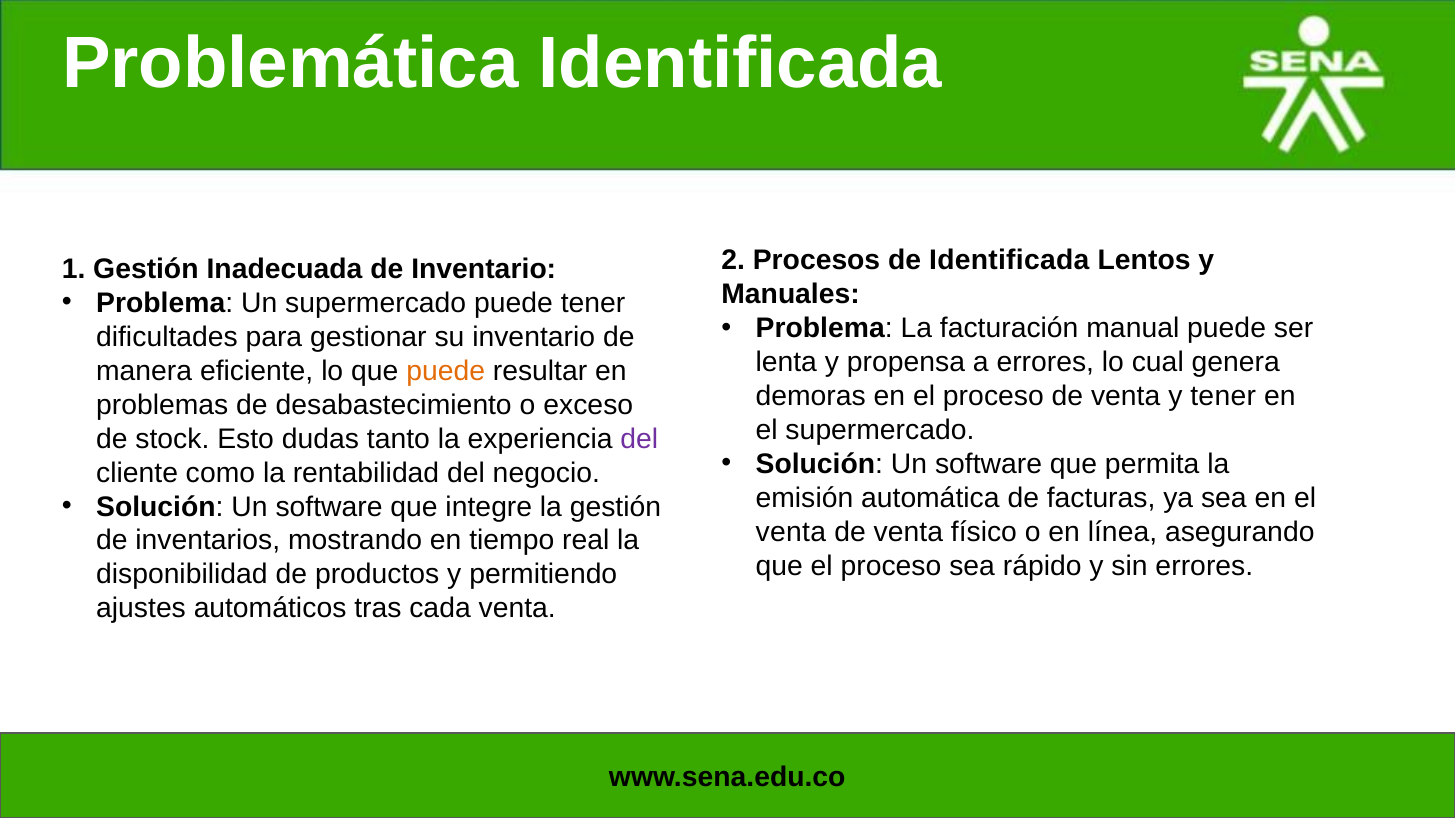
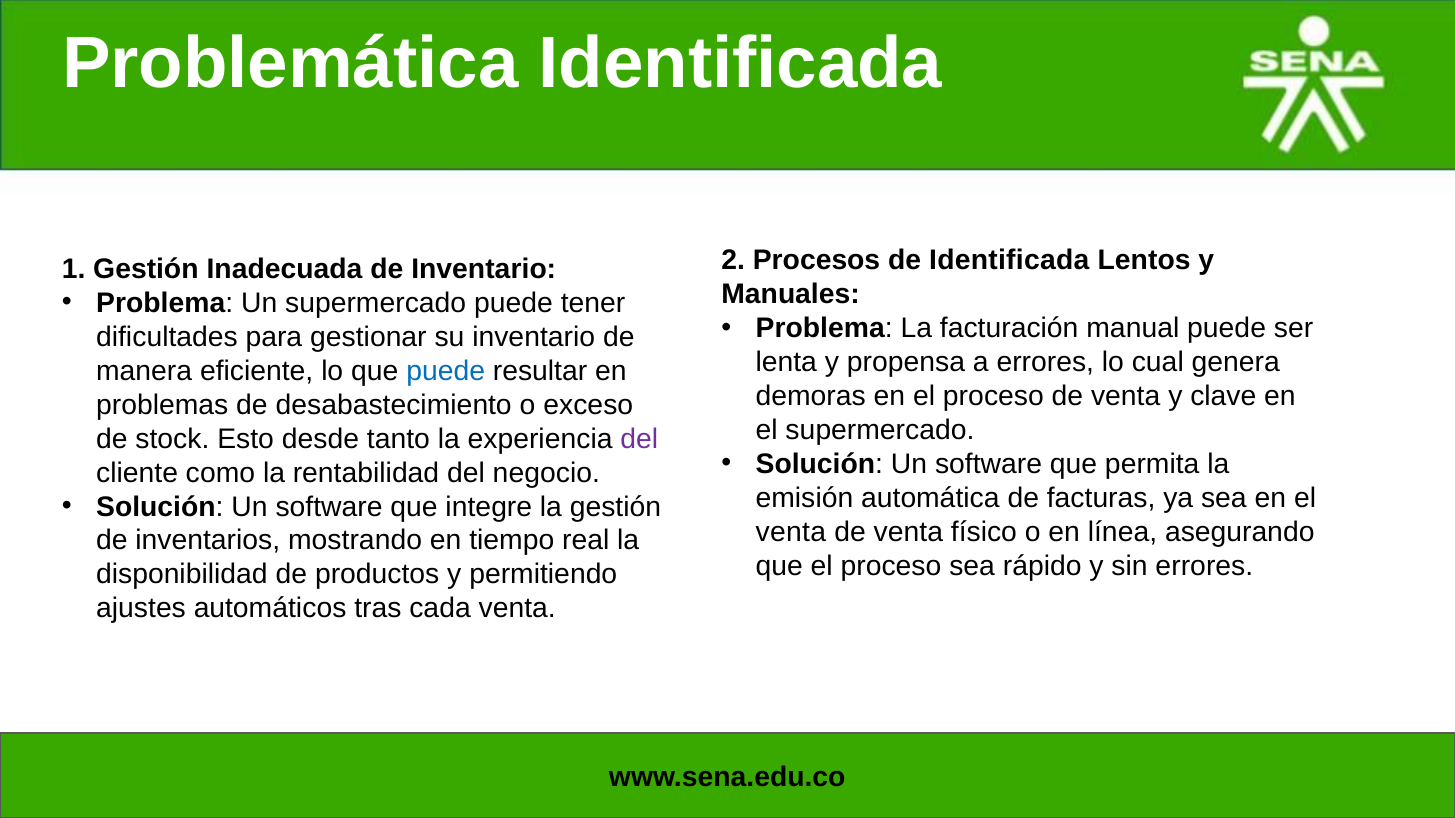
puede at (446, 371) colour: orange -> blue
y tener: tener -> clave
dudas: dudas -> desde
